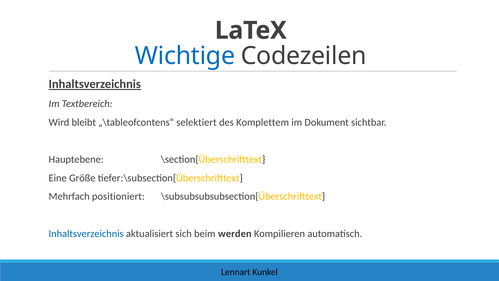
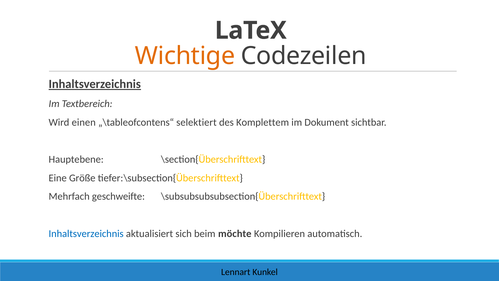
Wichtige colour: blue -> orange
bleibt: bleibt -> einen
positioniert: positioniert -> geschweifte
werden: werden -> möchte
